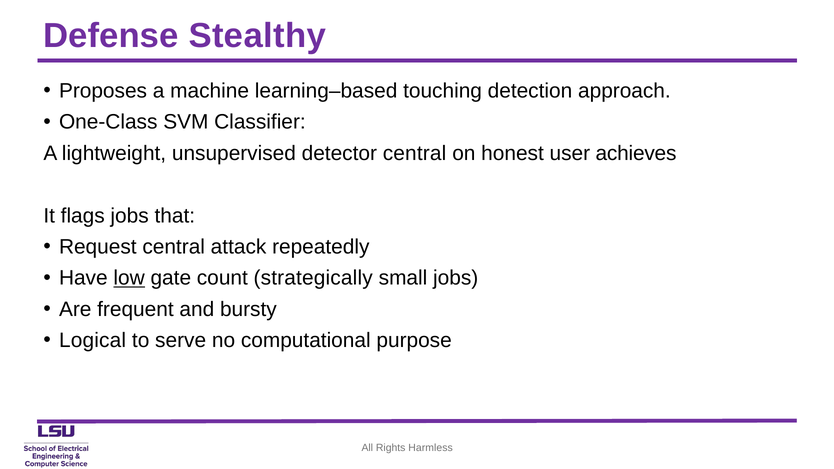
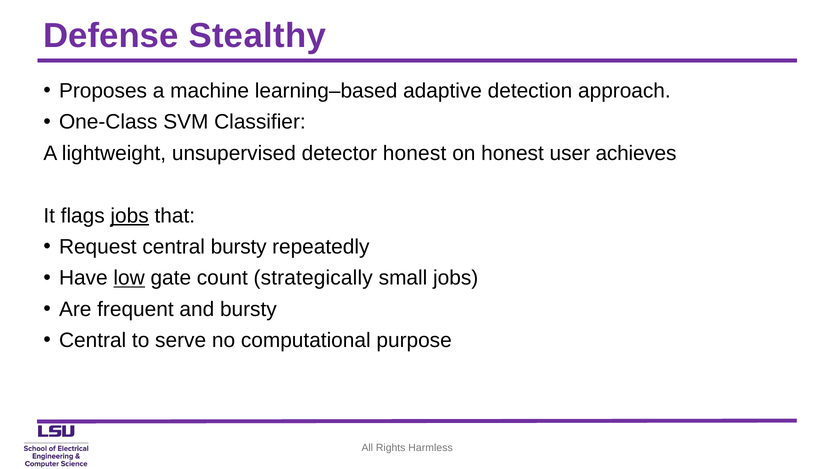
touching: touching -> adaptive
detector central: central -> honest
jobs at (130, 216) underline: none -> present
central attack: attack -> bursty
Logical at (93, 341): Logical -> Central
